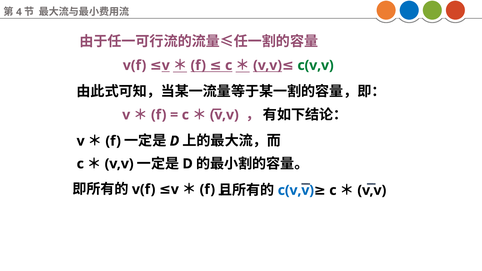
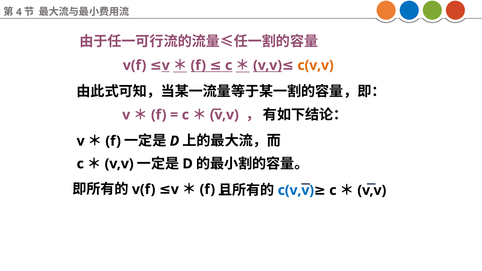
c(v,v at (316, 65) colour: green -> orange
